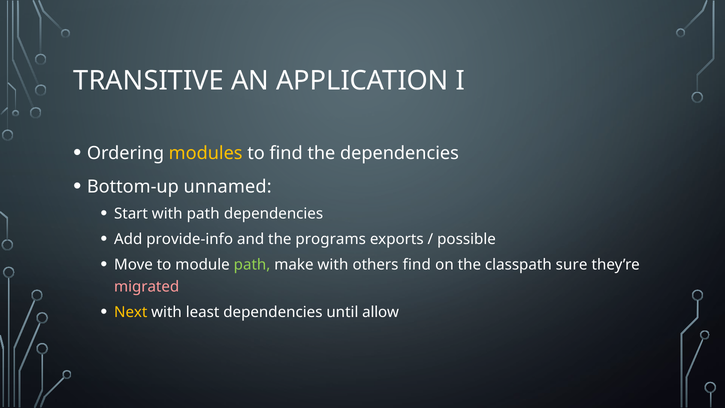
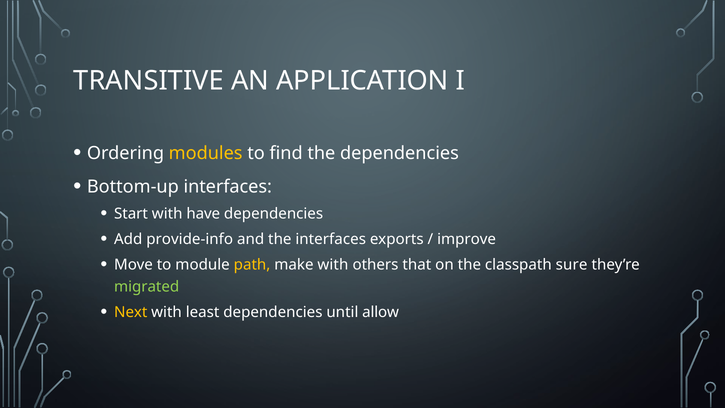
Bottom-up unnamed: unnamed -> interfaces
with path: path -> have
the programs: programs -> interfaces
possible: possible -> improve
path at (252, 265) colour: light green -> yellow
others find: find -> that
migrated colour: pink -> light green
